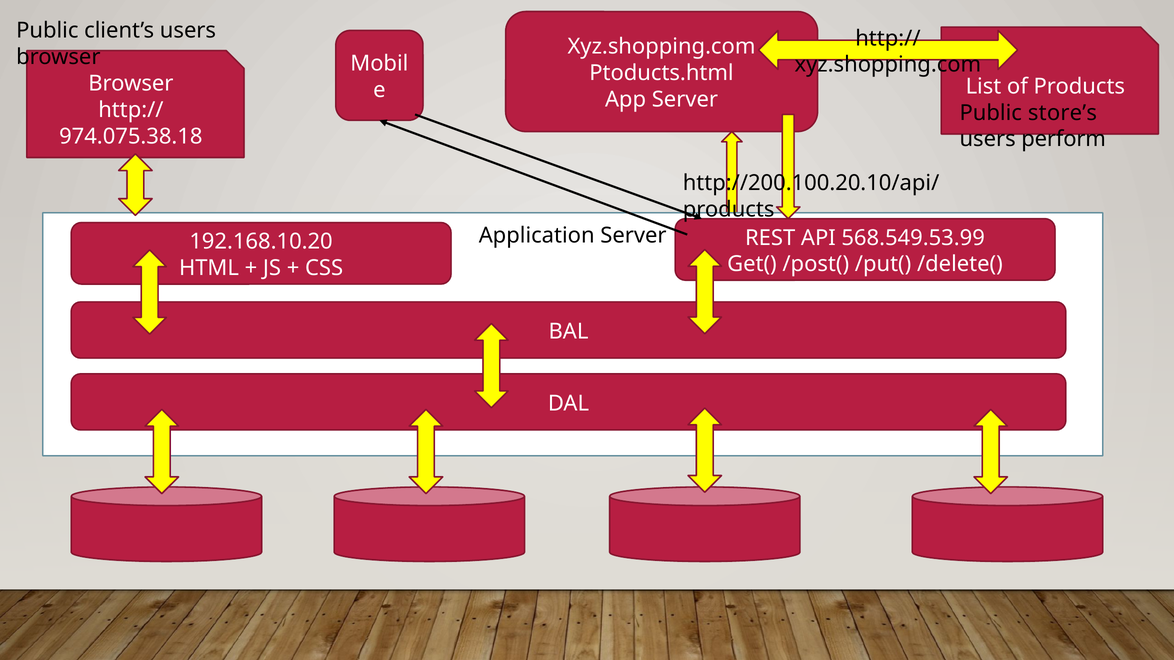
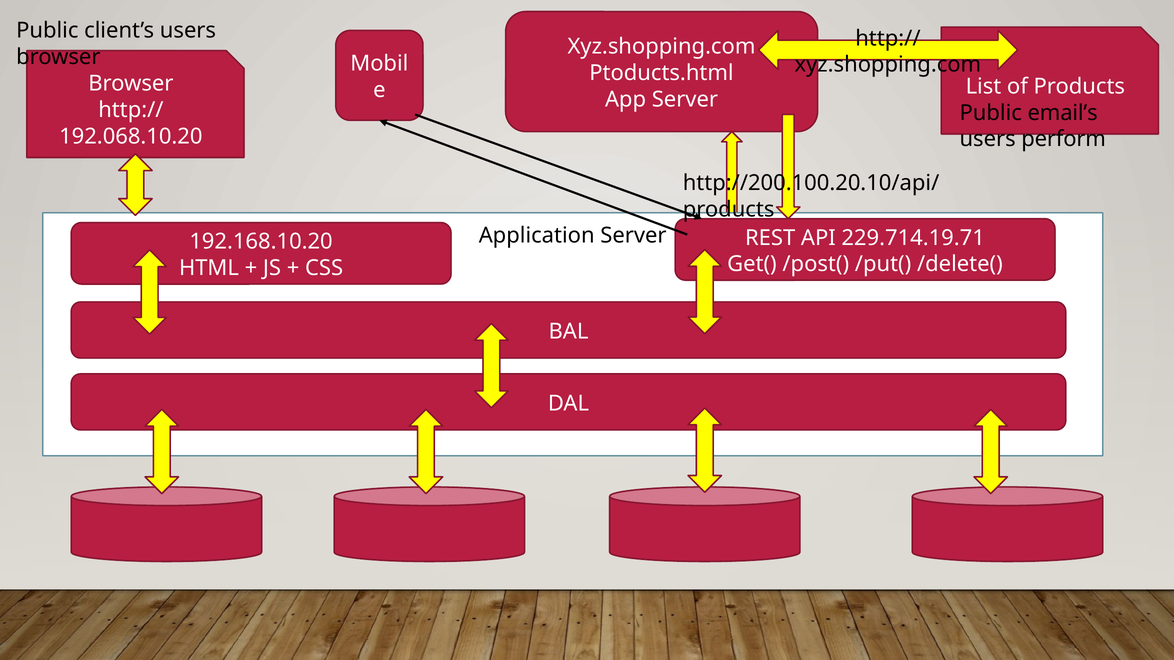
store’s: store’s -> email’s
974.075.38.18: 974.075.38.18 -> 192.068.10.20
568.549.53.99: 568.549.53.99 -> 229.714.19.71
